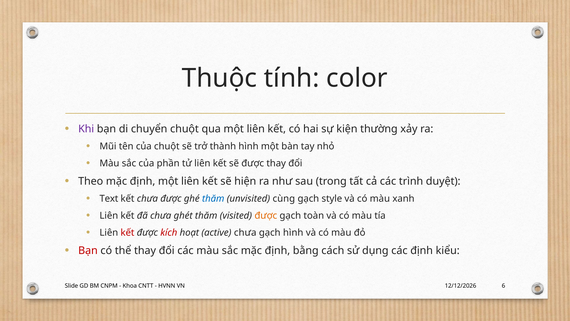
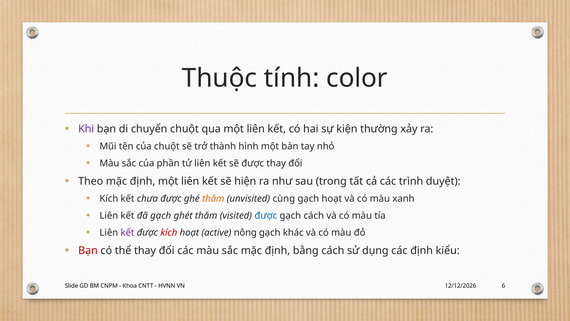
Text at (109, 199): Text -> Kích
thăm at (213, 199) colour: blue -> orange
gạch style: style -> hoạt
đã chưa: chưa -> gạch
được at (266, 215) colour: orange -> blue
gạch toàn: toàn -> cách
kết at (127, 232) colour: red -> purple
active chưa: chưa -> nông
gạch hình: hình -> khác
